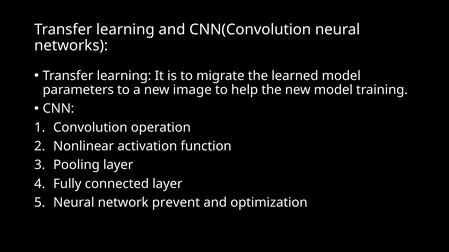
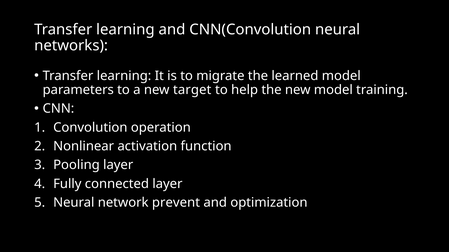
image: image -> target
